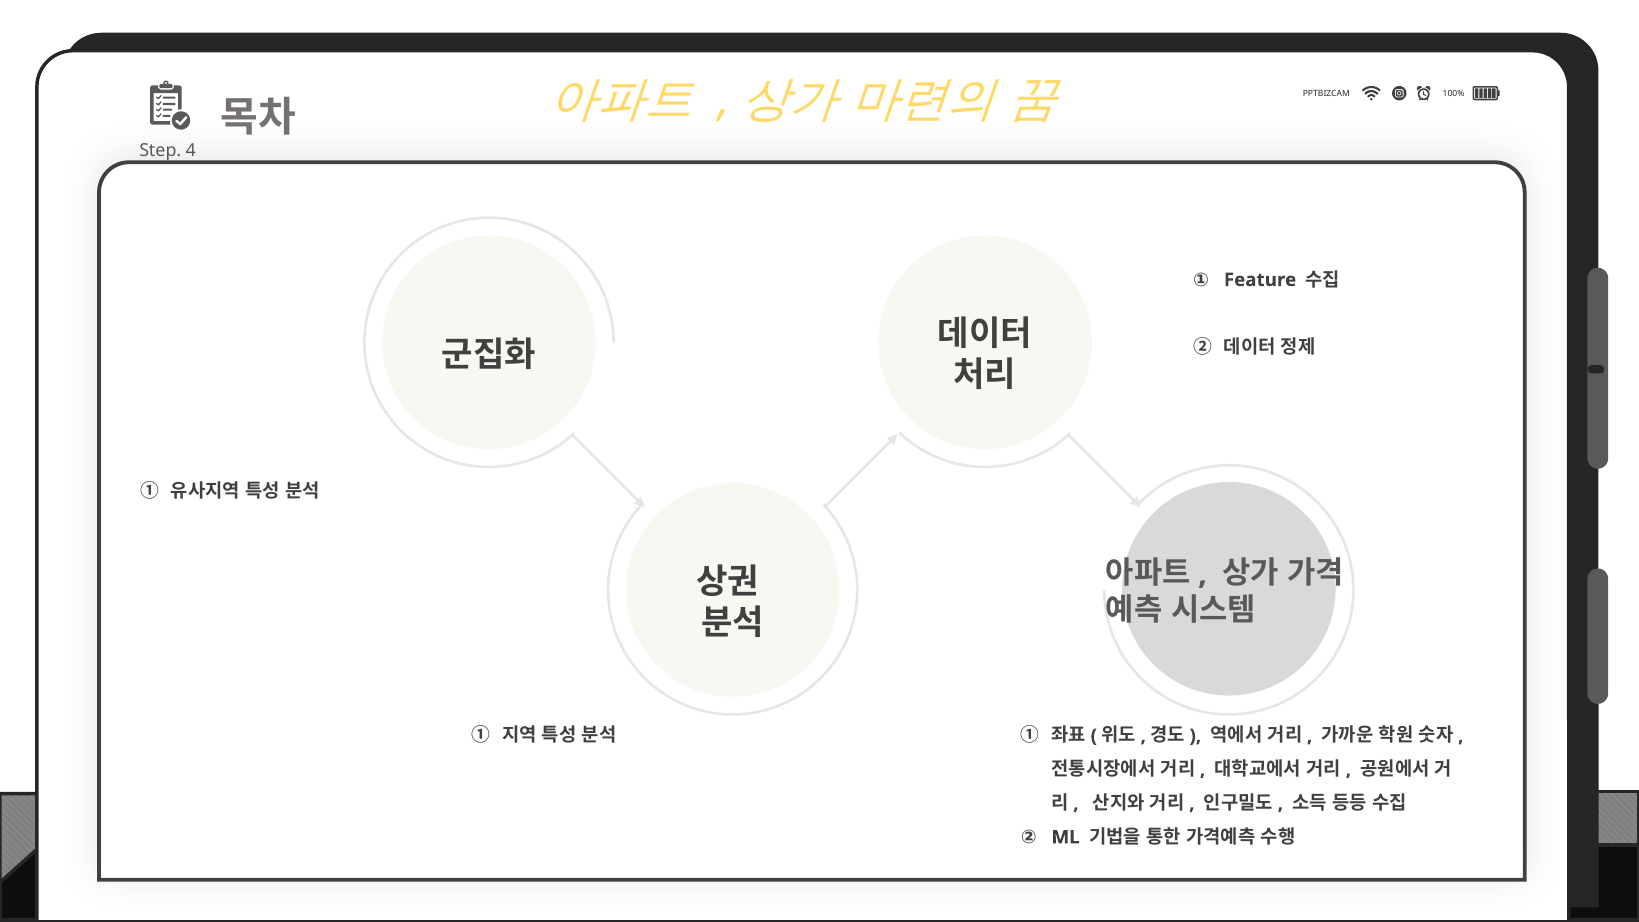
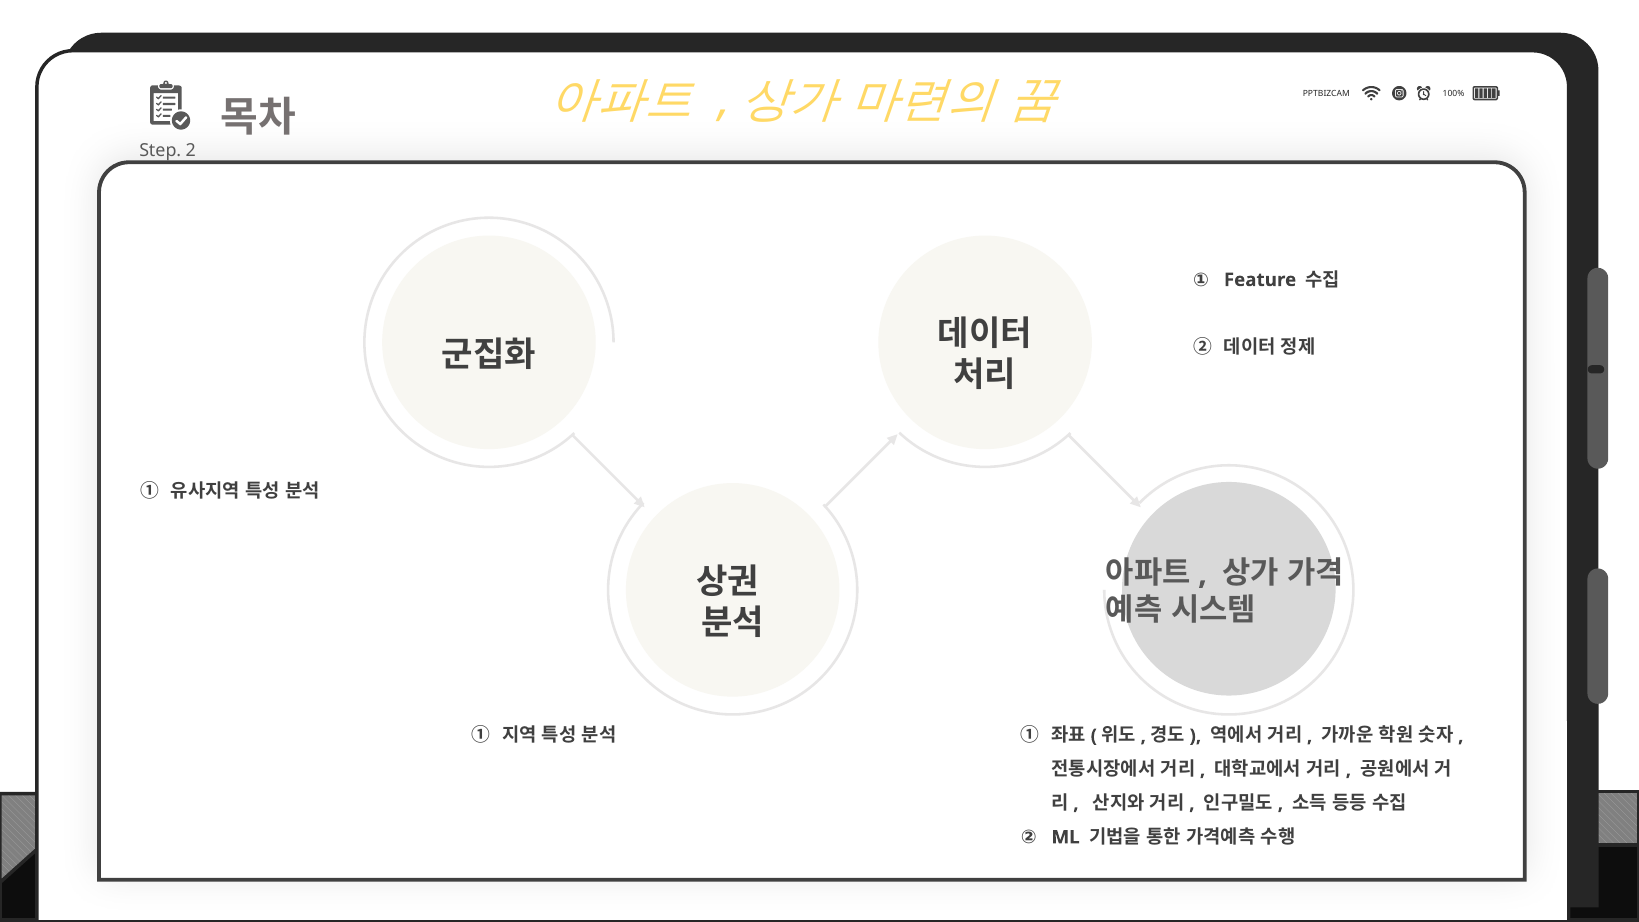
4: 4 -> 2
